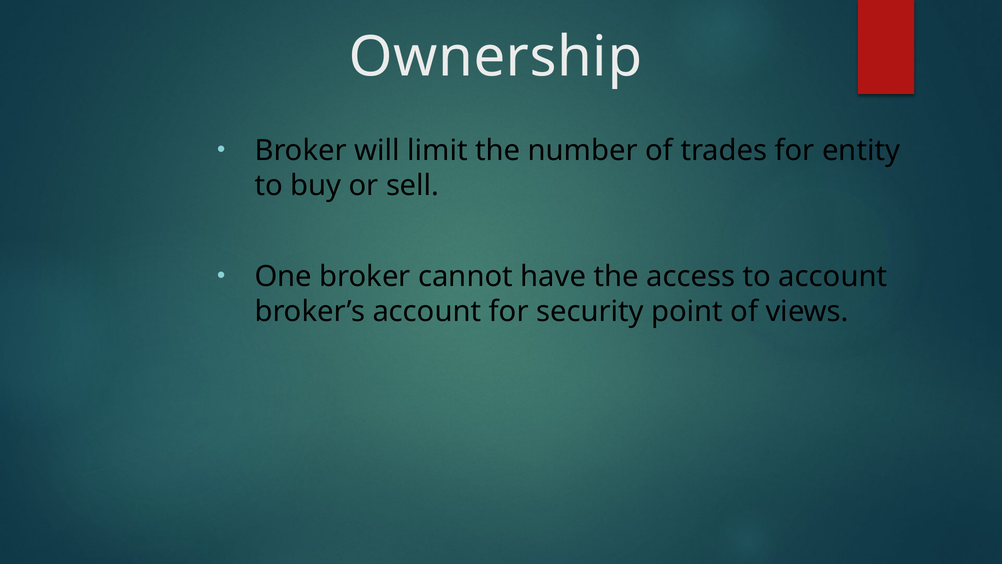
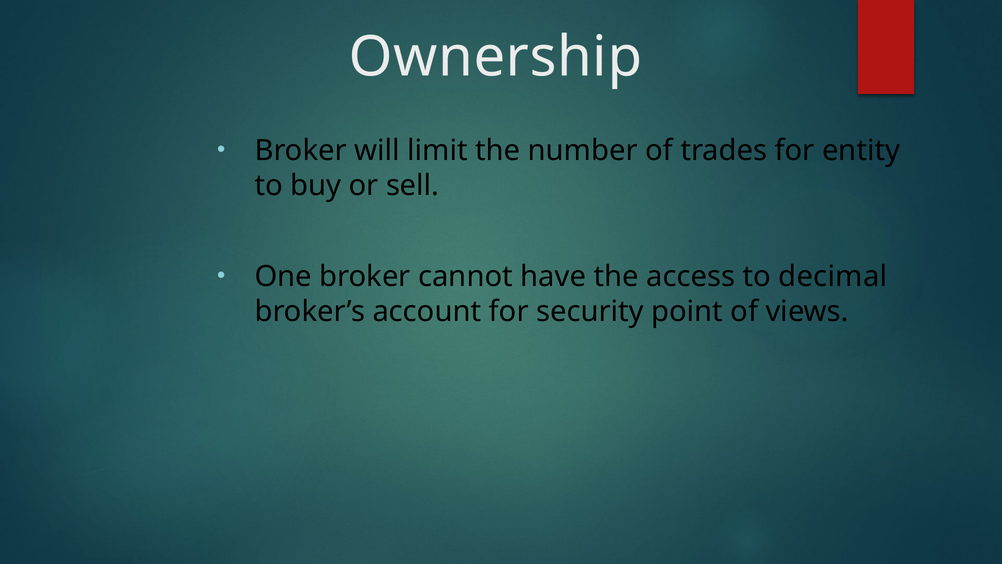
to account: account -> decimal
